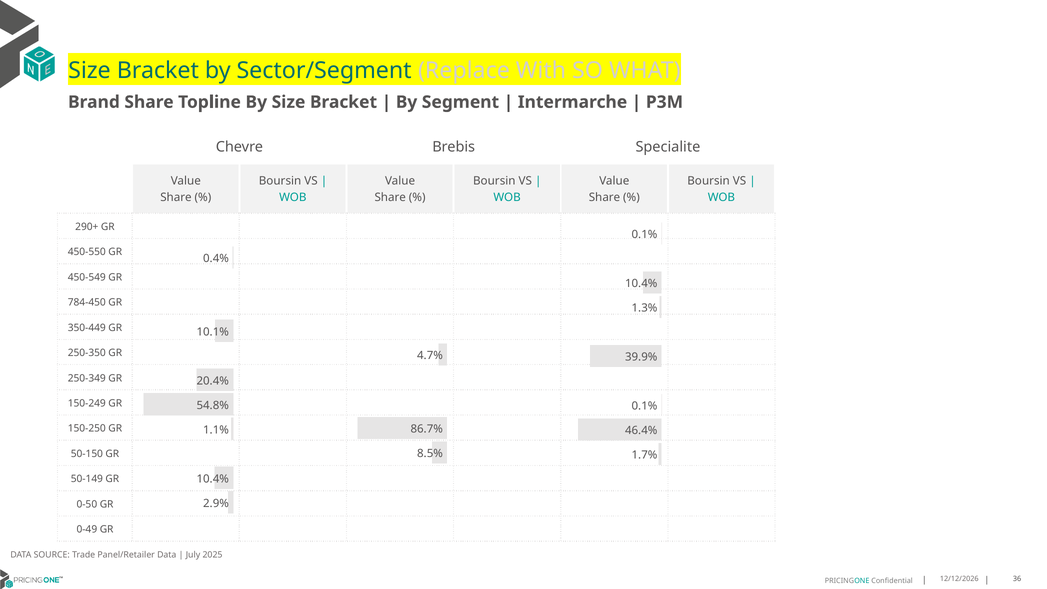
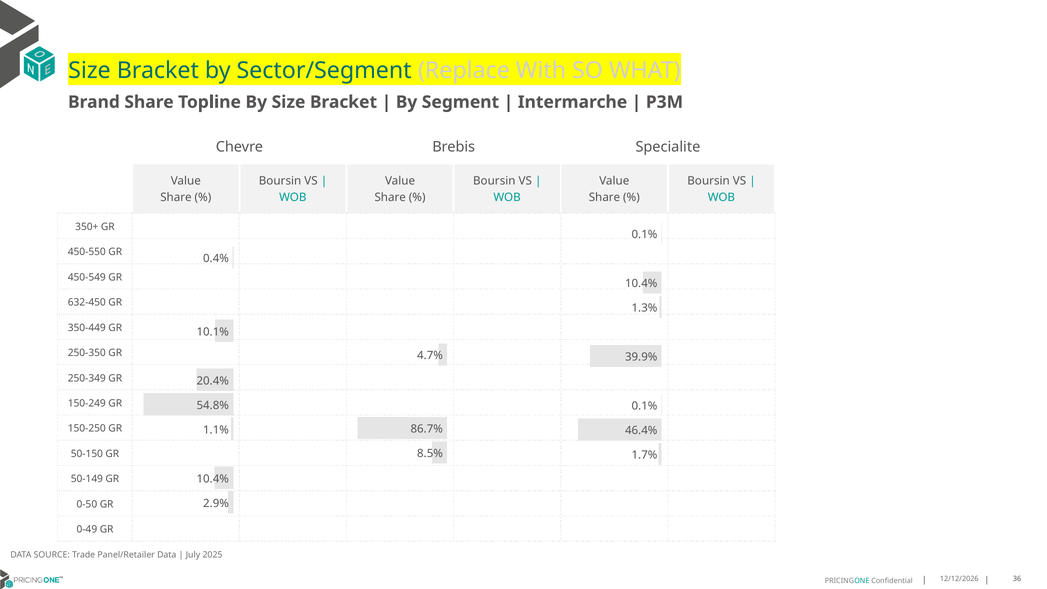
290+: 290+ -> 350+
784-450: 784-450 -> 632-450
